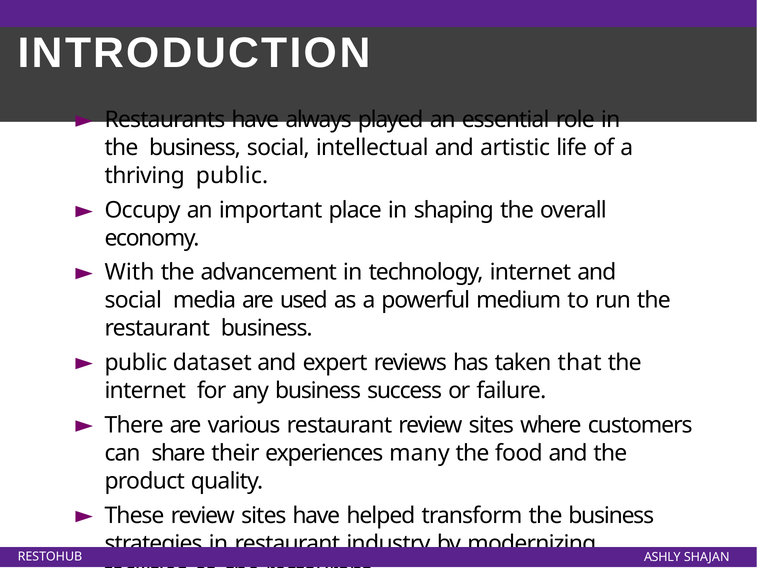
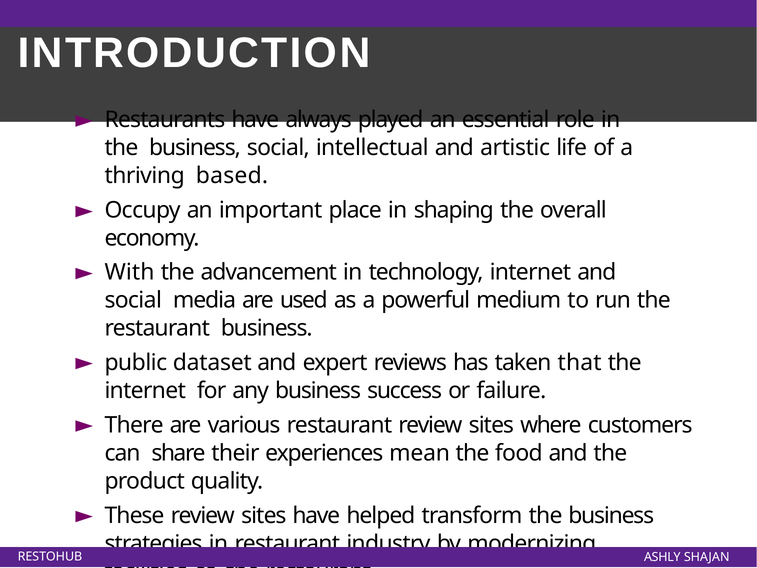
thriving public: public -> based
many: many -> mean
